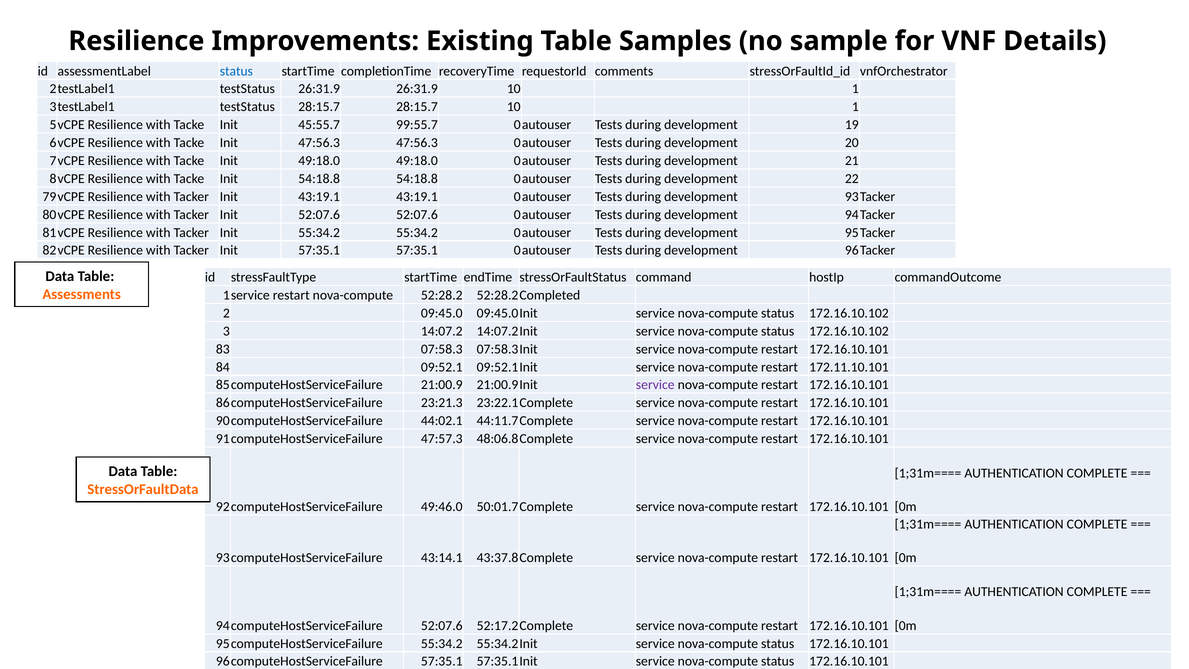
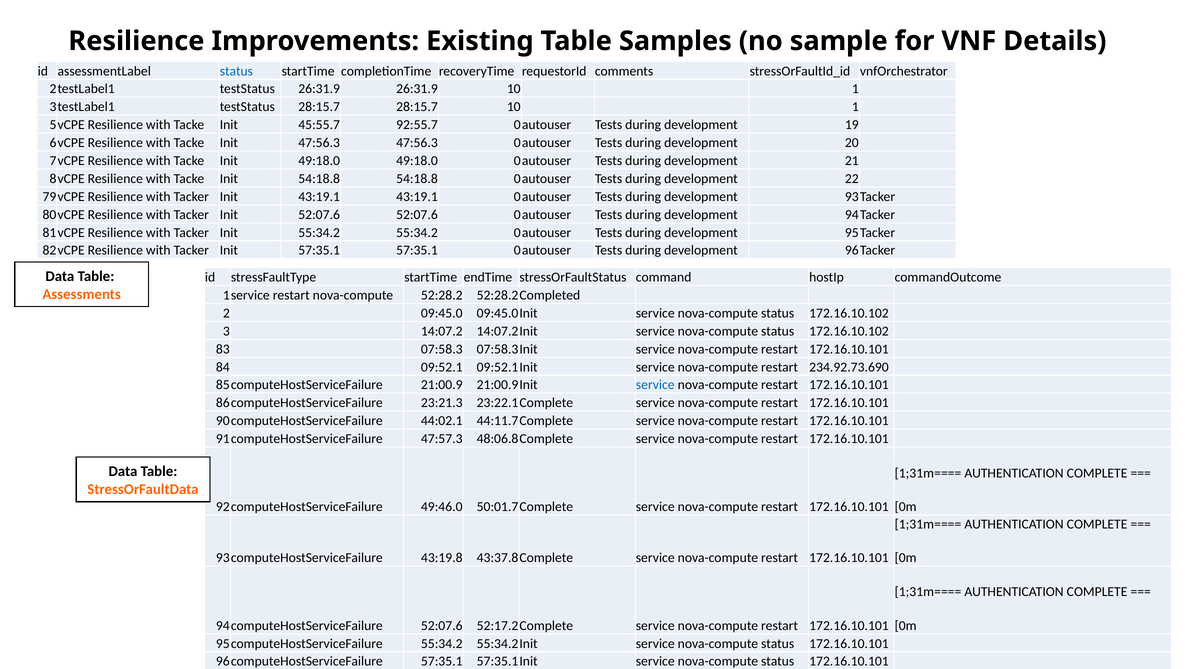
99:55.7: 99:55.7 -> 92:55.7
172.11.10.101: 172.11.10.101 -> 234.92.73.690
service at (655, 385) colour: purple -> blue
43:14.1: 43:14.1 -> 43:19.8
